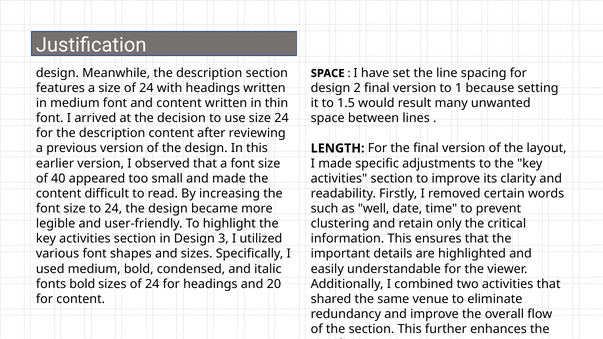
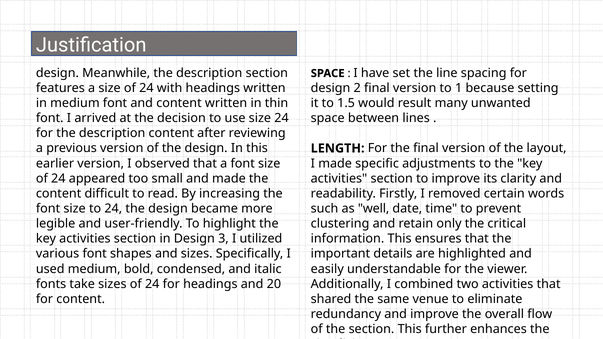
40 at (58, 179): 40 -> 24
fonts bold: bold -> take
